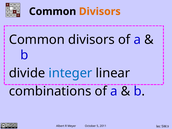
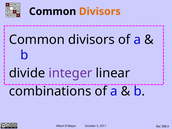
integer colour: blue -> purple
